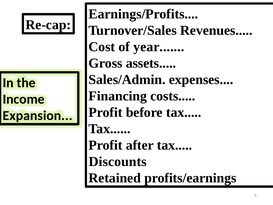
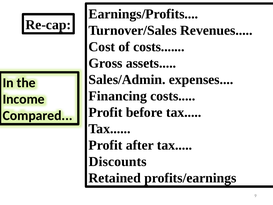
of year: year -> costs
Expansion: Expansion -> Compared
